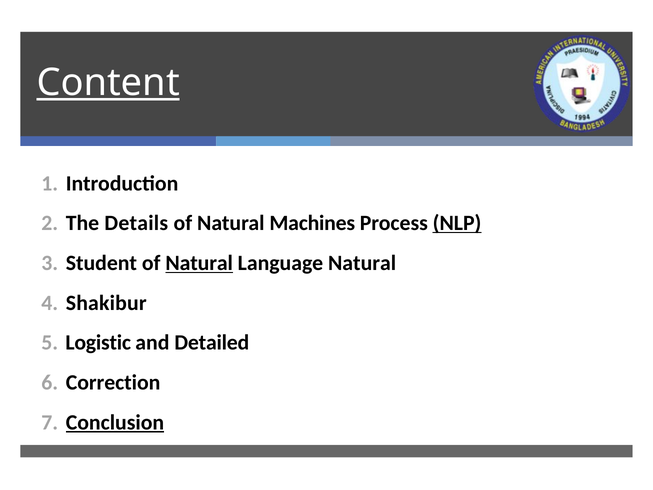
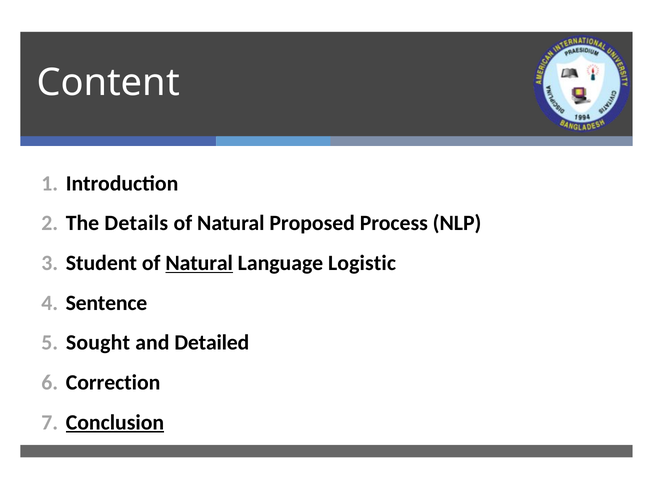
Content underline: present -> none
Machines: Machines -> Proposed
NLP underline: present -> none
Language Natural: Natural -> Logistic
Shakibur: Shakibur -> Sentence
Logistic: Logistic -> Sought
